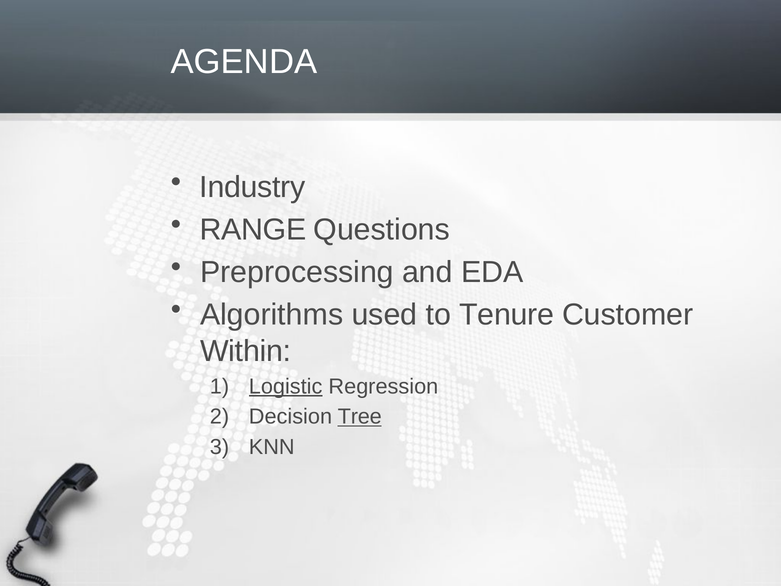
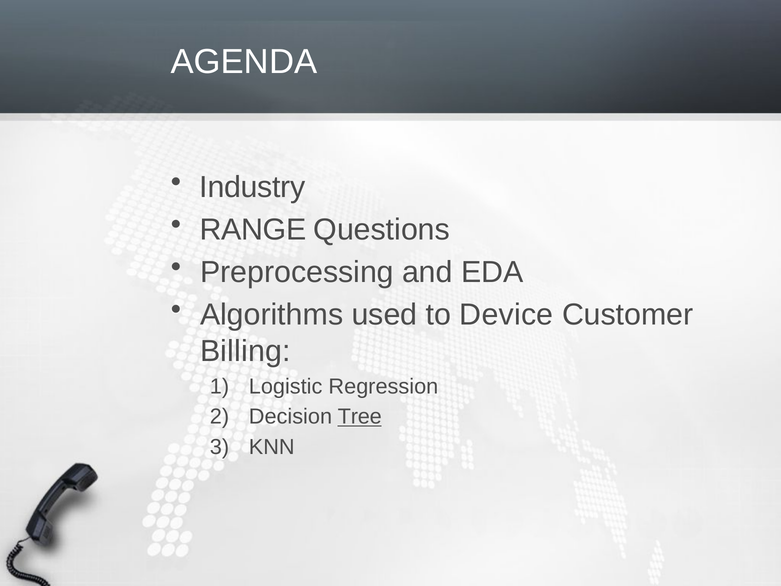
Tenure: Tenure -> Device
Within: Within -> Billing
Logistic underline: present -> none
